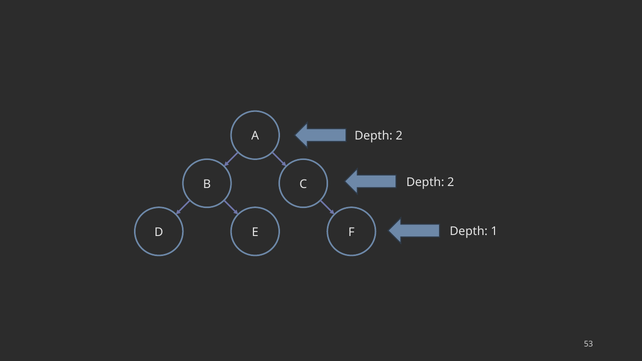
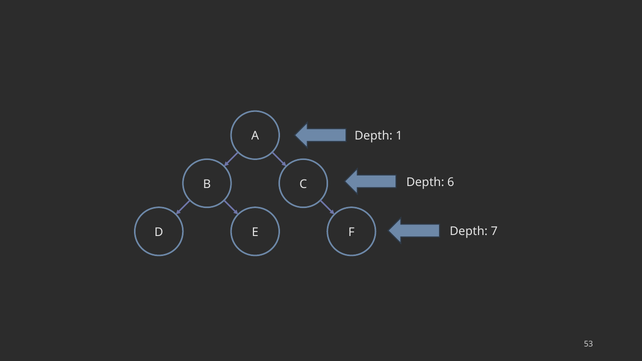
2 at (399, 136): 2 -> 1
2 at (451, 182): 2 -> 6
1: 1 -> 7
